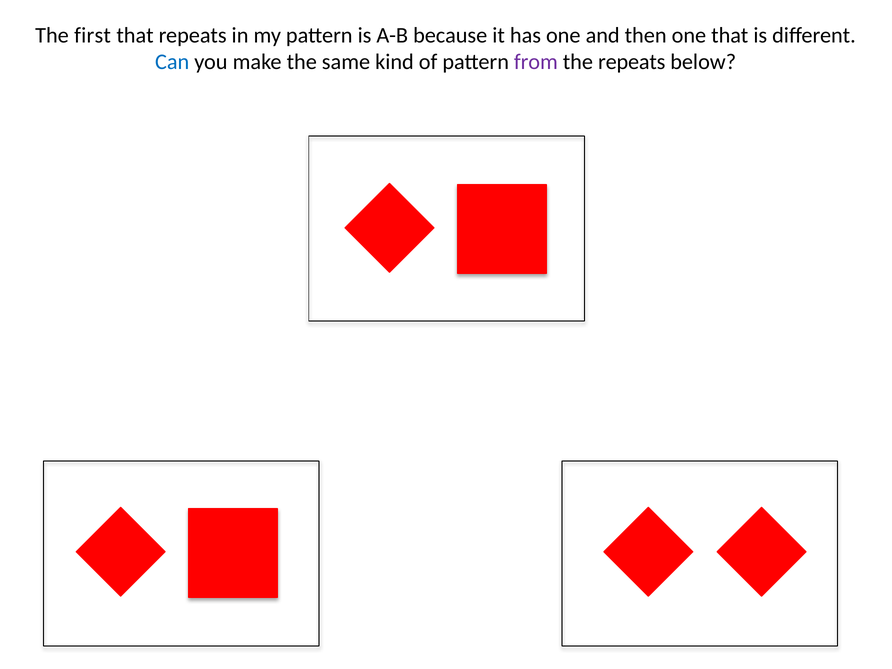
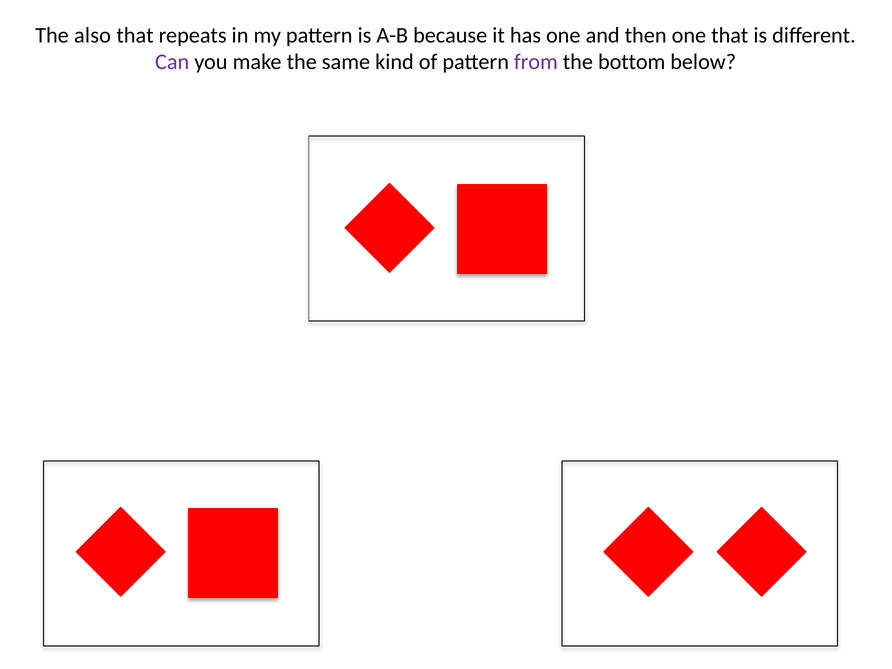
first: first -> also
Can colour: blue -> purple
the repeats: repeats -> bottom
